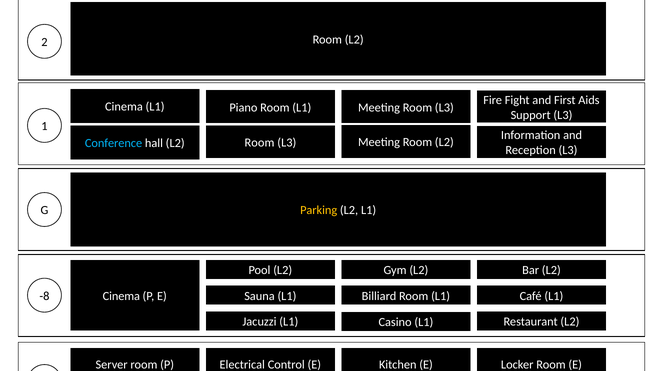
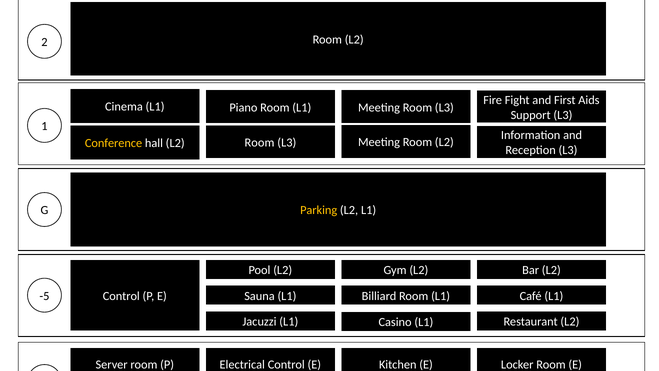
Conference colour: light blue -> yellow
-8: -8 -> -5
Cinema at (121, 296): Cinema -> Control
